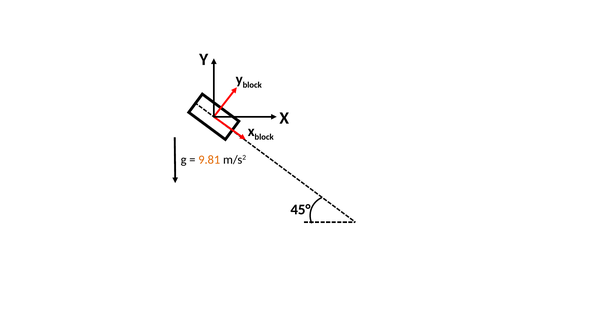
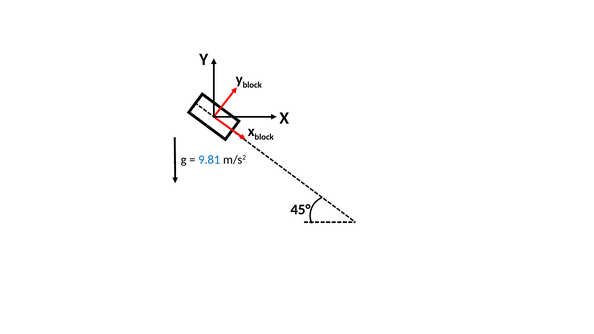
9.81 colour: orange -> blue
